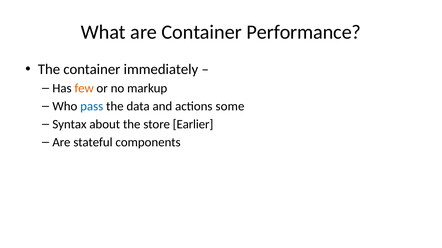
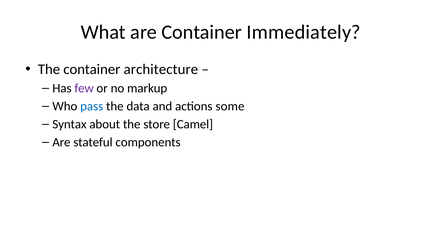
Performance: Performance -> Immediately
immediately: immediately -> architecture
few colour: orange -> purple
Earlier: Earlier -> Camel
